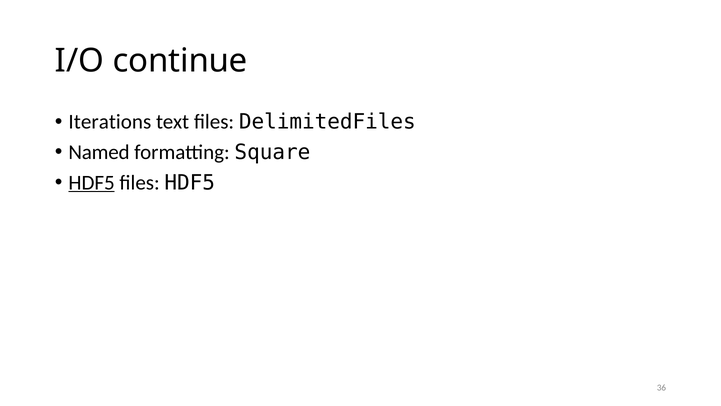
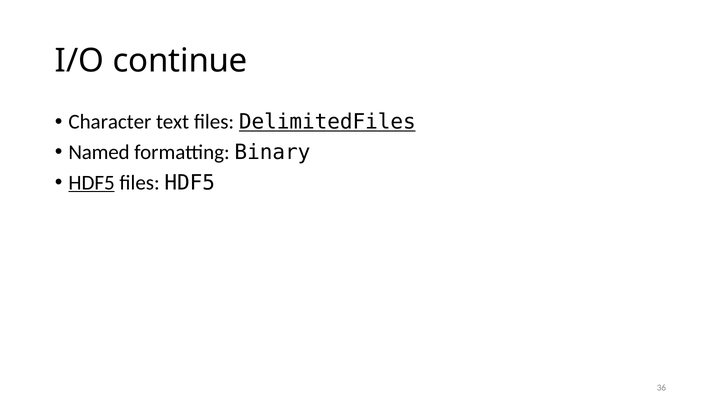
Iterations: Iterations -> Character
DelimitedFiles underline: none -> present
Square: Square -> Binary
